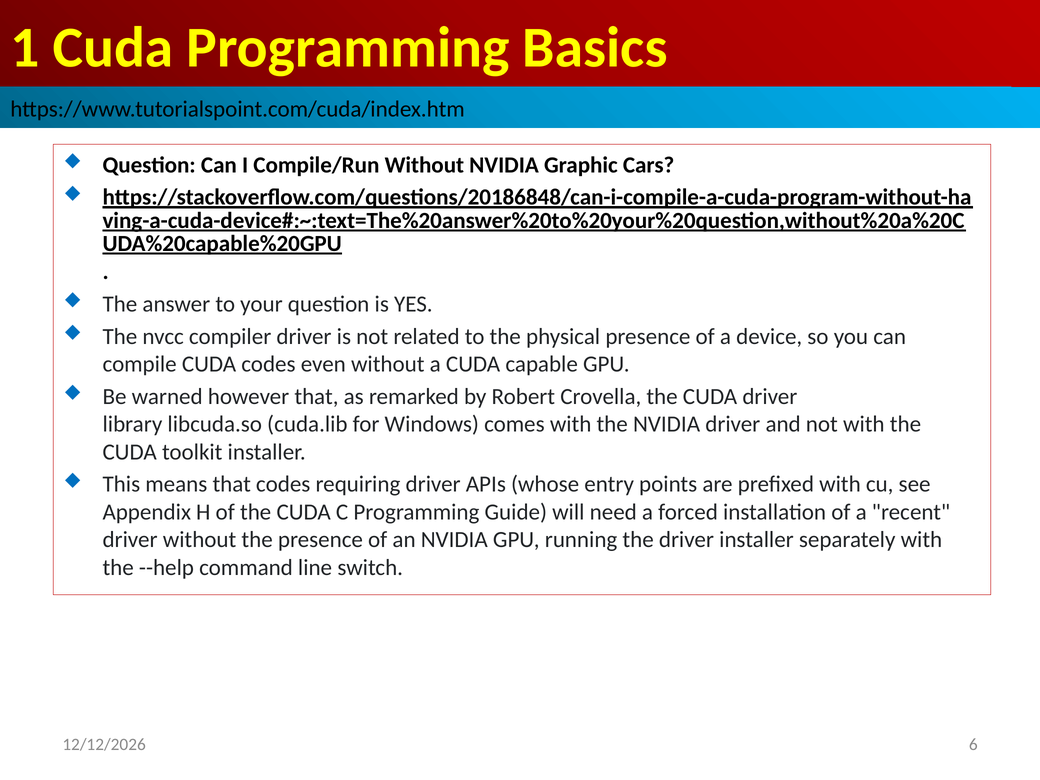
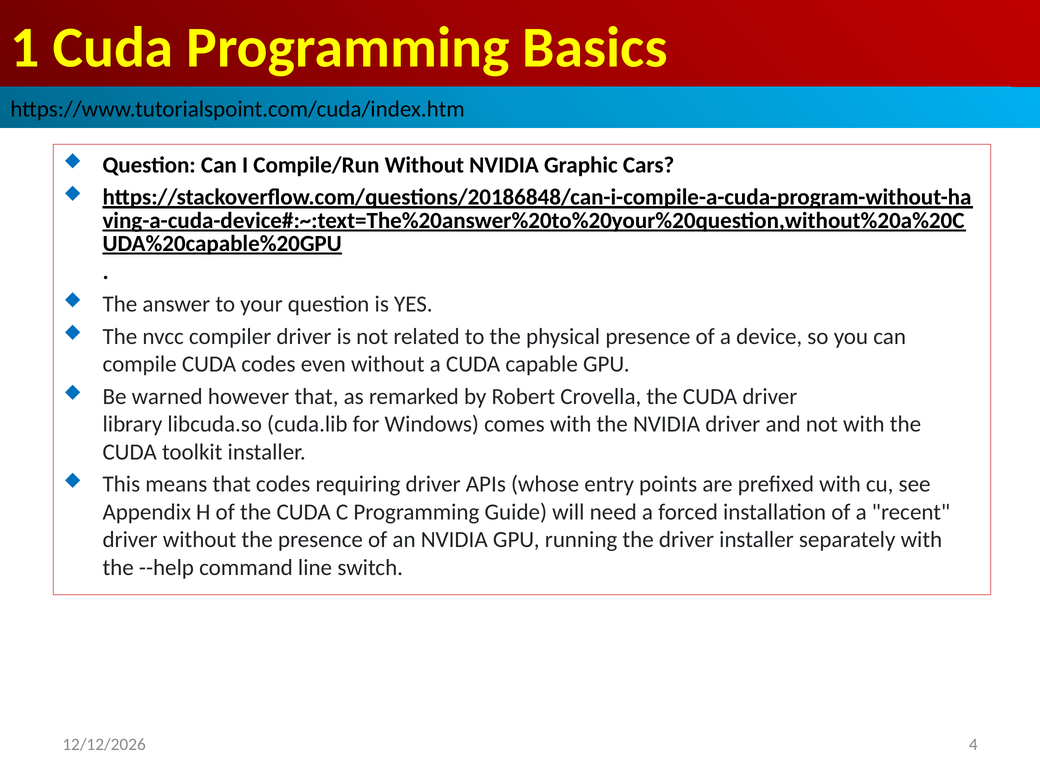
6: 6 -> 4
